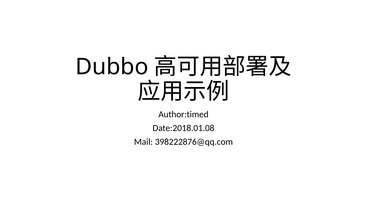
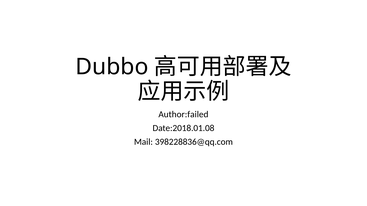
Author:timed: Author:timed -> Author:failed
398222876@qq.com: 398222876@qq.com -> 398228836@qq.com
